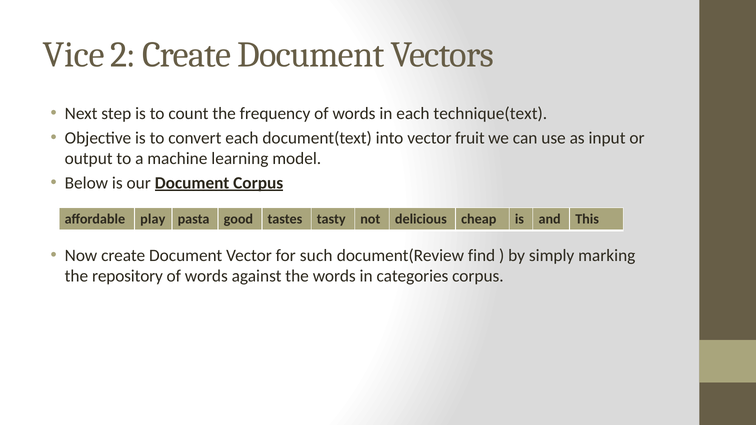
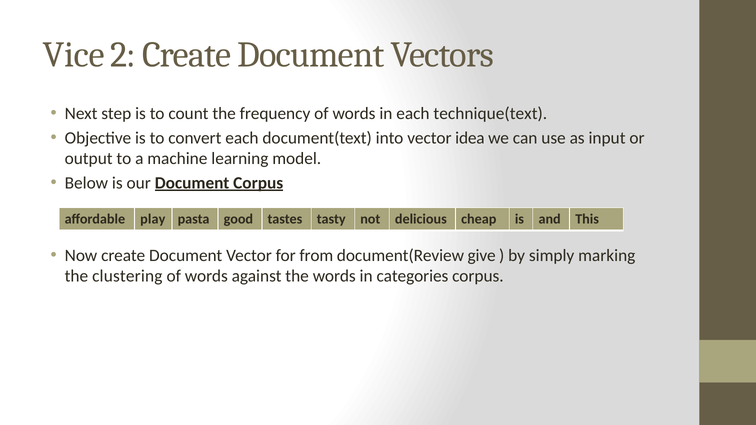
fruit: fruit -> idea
such: such -> from
find: find -> give
repository: repository -> clustering
